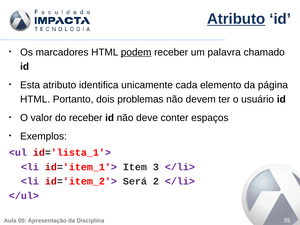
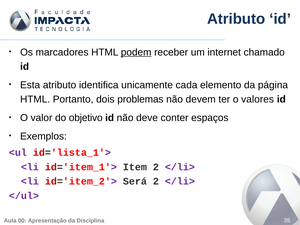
Atributo at (236, 19) underline: present -> none
palavra: palavra -> internet
usuário: usuário -> valores
do receber: receber -> objetivo
Item 3: 3 -> 2
